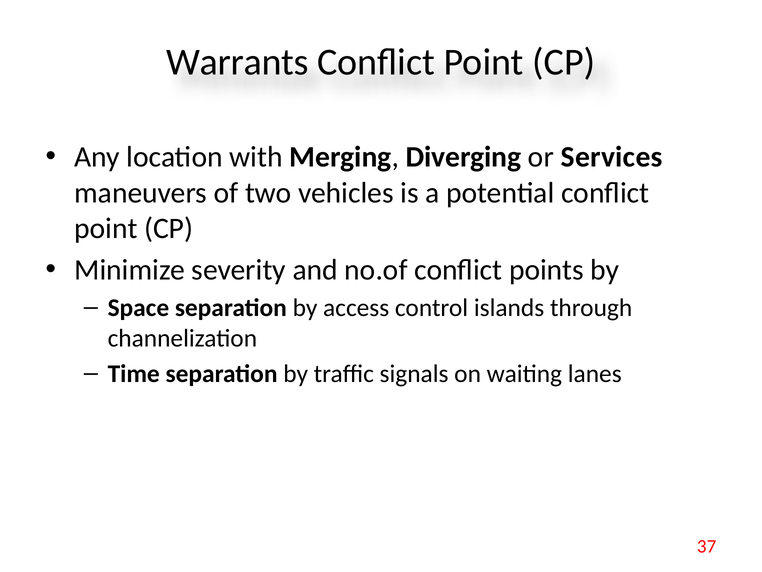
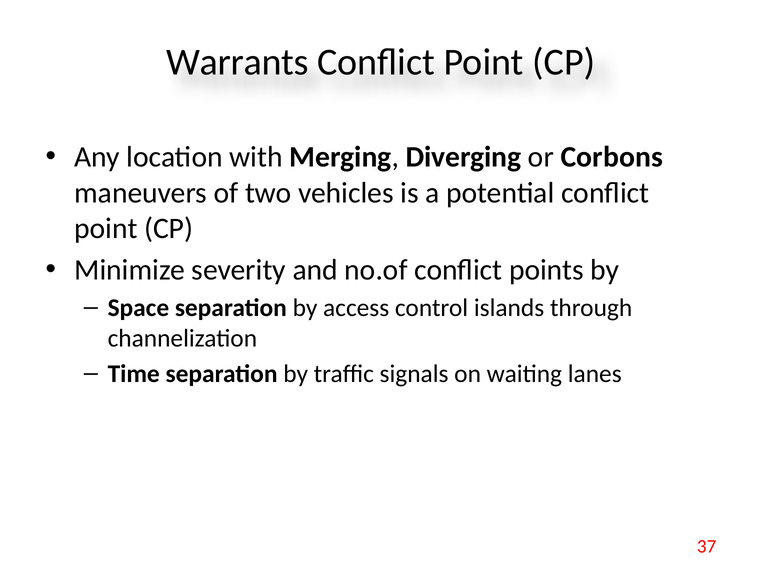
Services: Services -> Corbons
